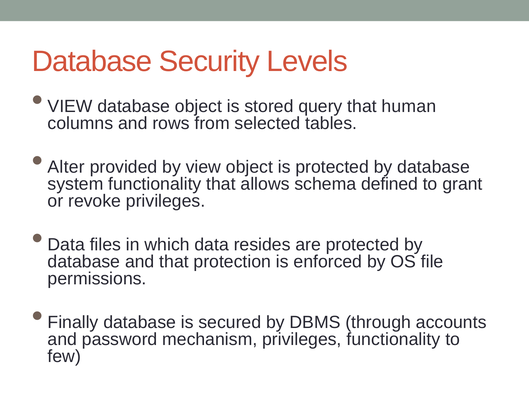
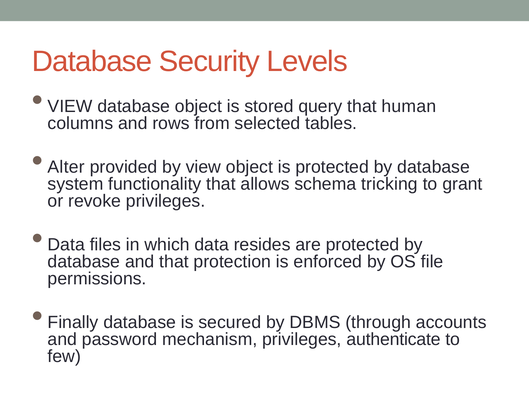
defined: defined -> tricking
privileges functionality: functionality -> authenticate
